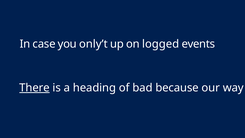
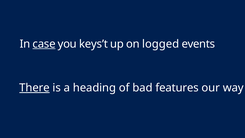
case underline: none -> present
only’t: only’t -> keys’t
because: because -> features
